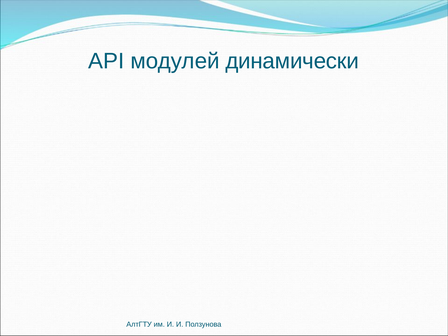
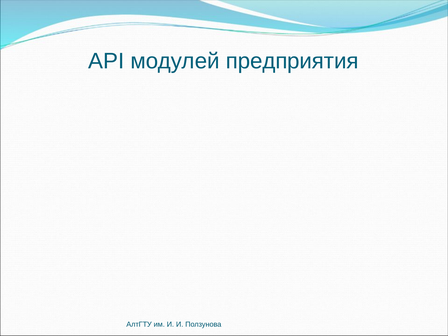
динамически: динамически -> предприятия
